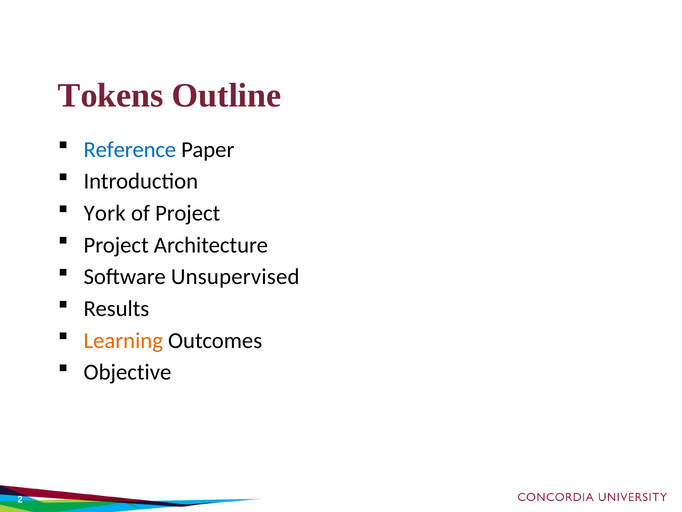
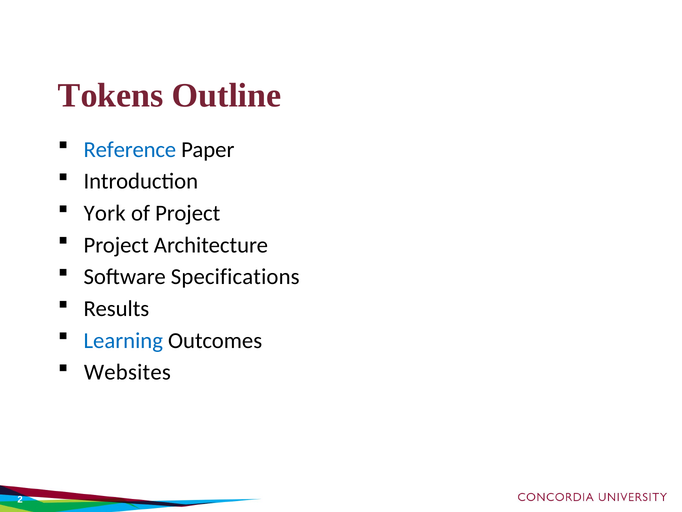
Unsupervised: Unsupervised -> Specifications
Learning colour: orange -> blue
Objective: Objective -> Websites
